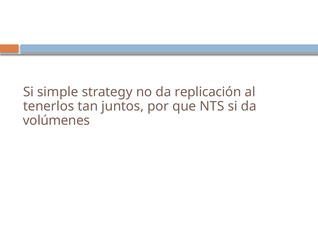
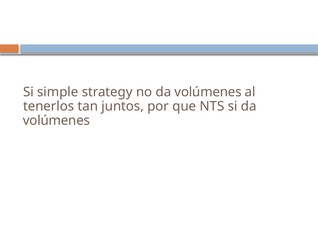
no da replicación: replicación -> volúmenes
